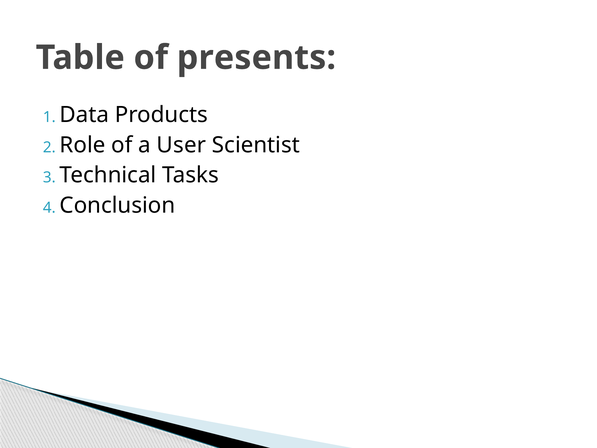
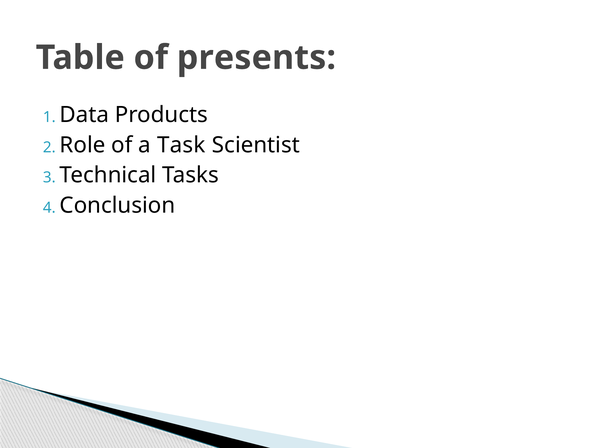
User: User -> Task
